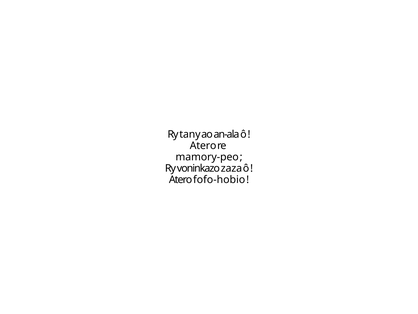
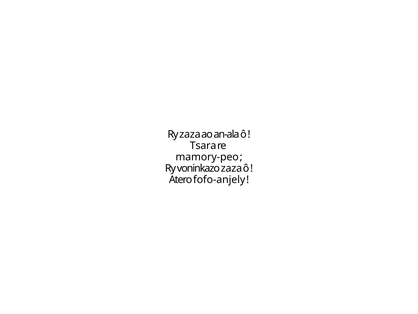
Ry tany: tany -> zaza
Atero at (203, 145): Atero -> Tsara
fofo-hobio: fofo-hobio -> fofo-anjely
